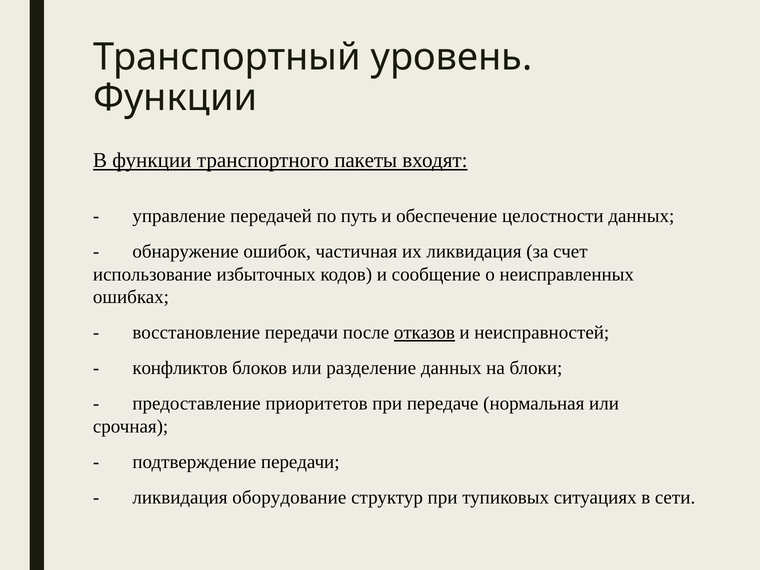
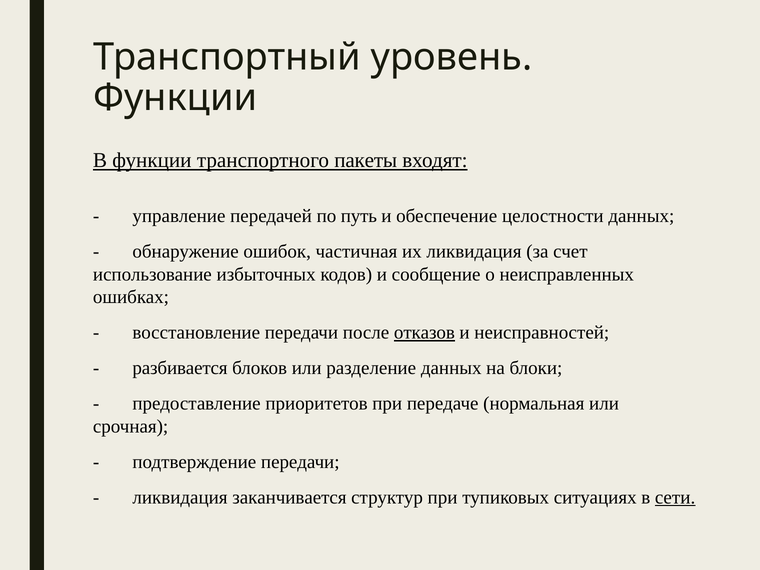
конфликтов: конфликтов -> разбивается
оборудование: оборудование -> заканчивается
сети underline: none -> present
